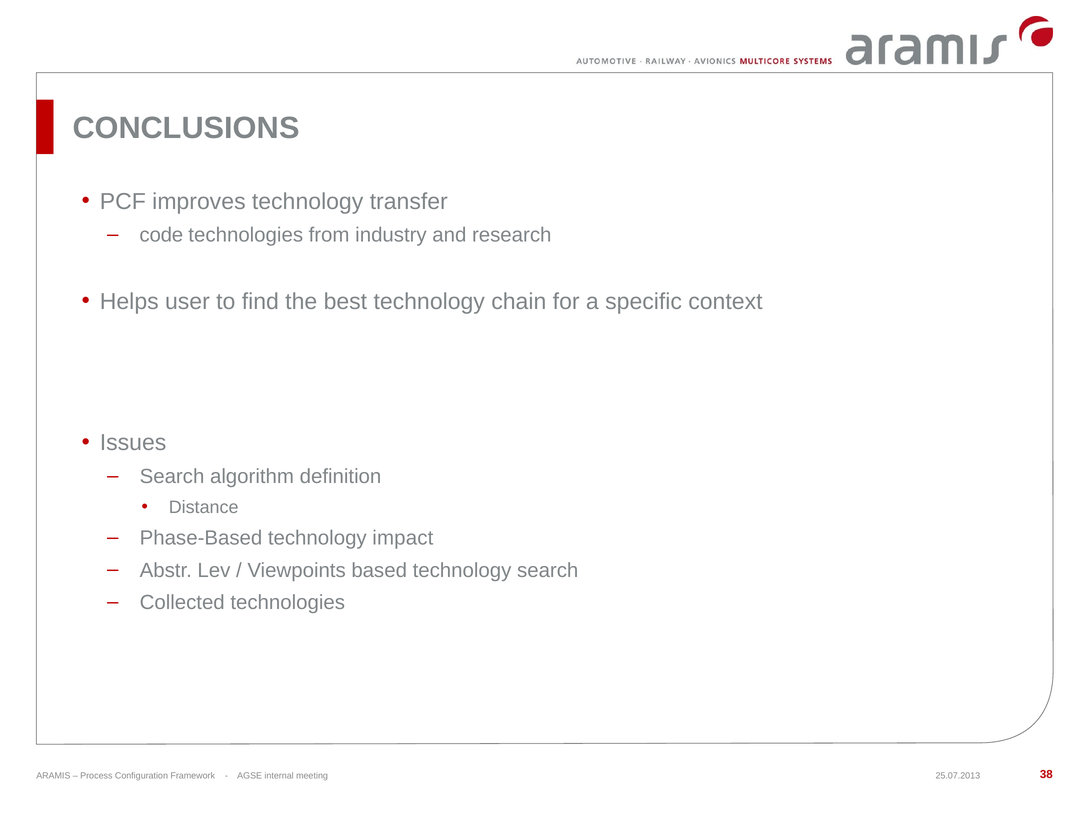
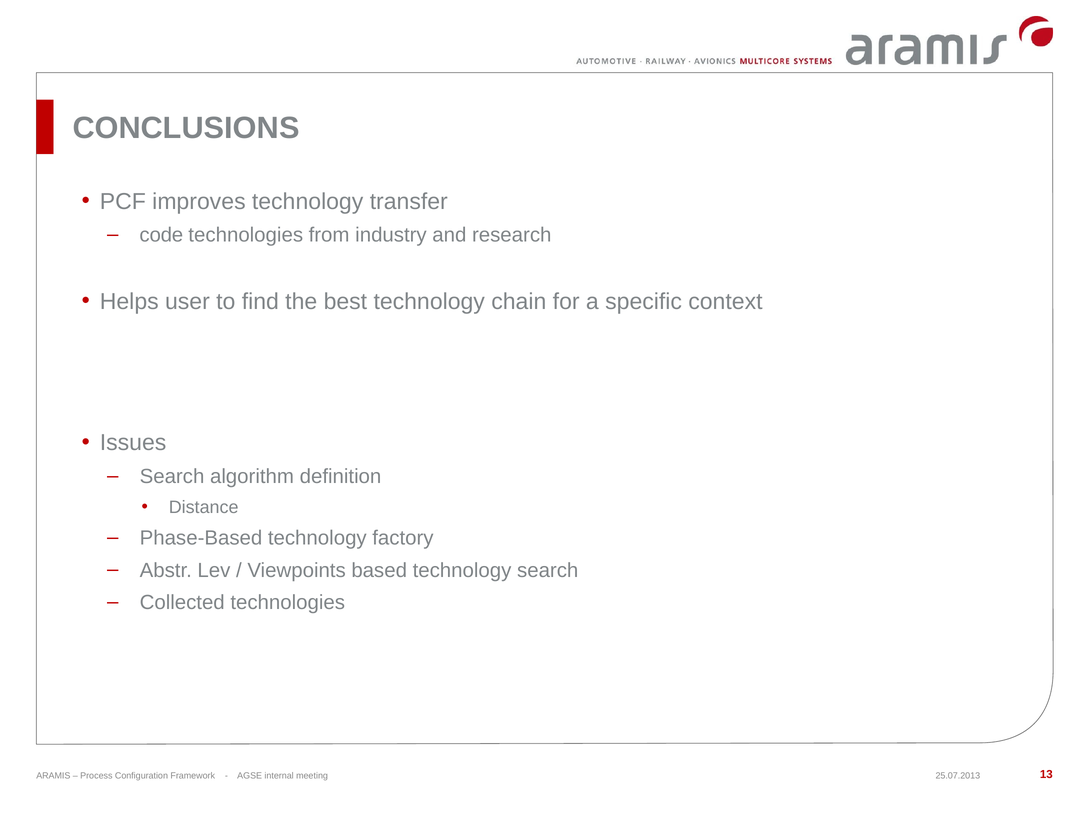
impact: impact -> factory
38: 38 -> 13
